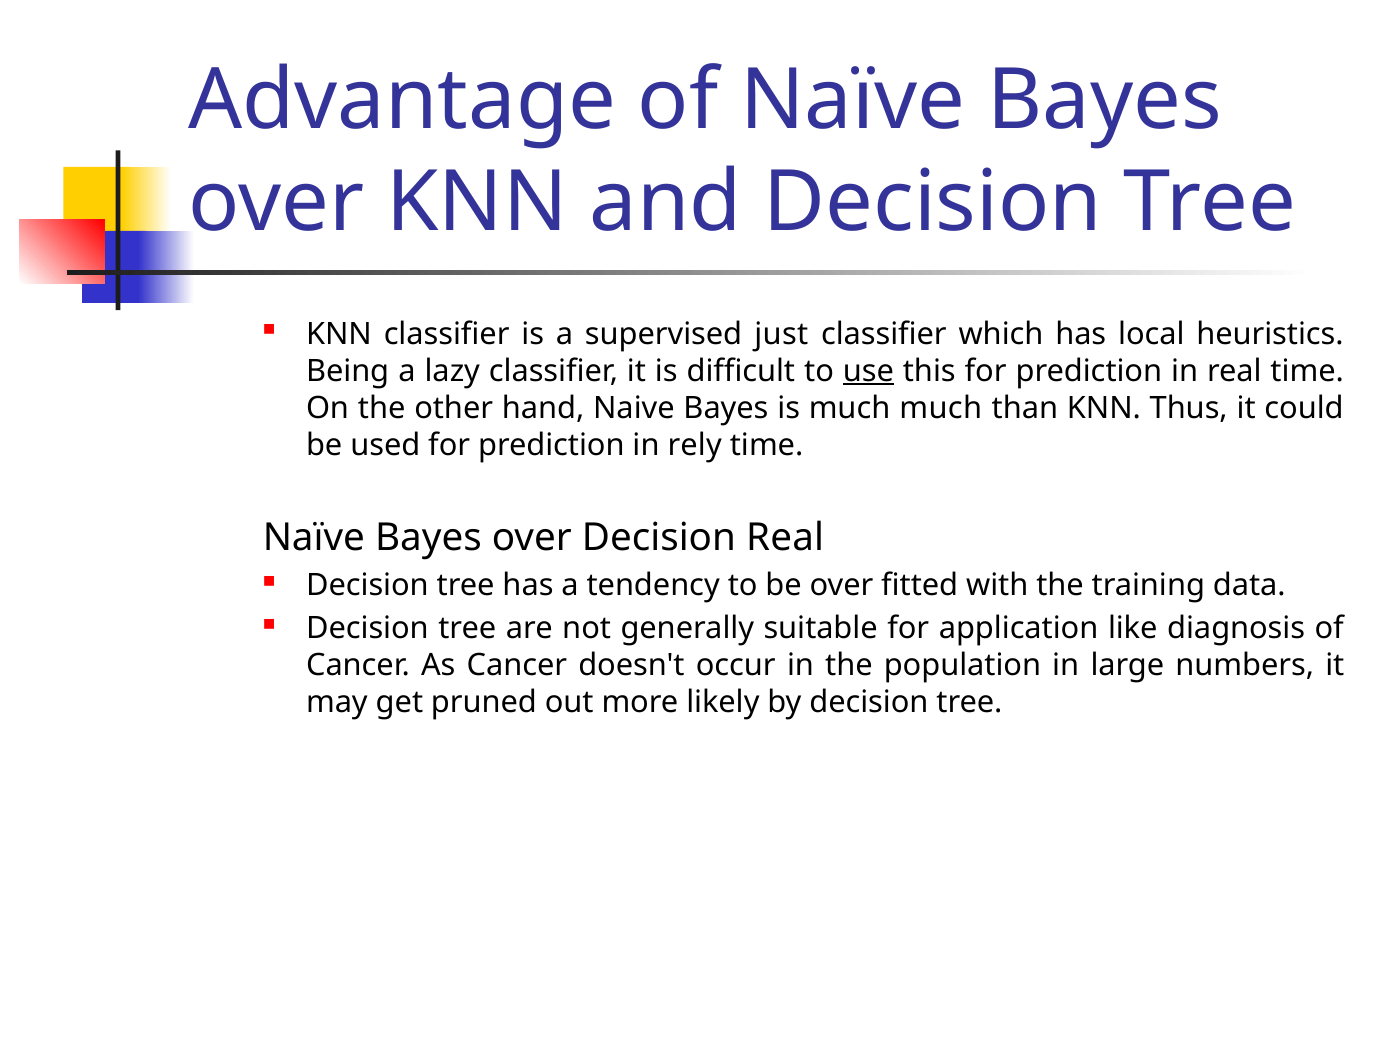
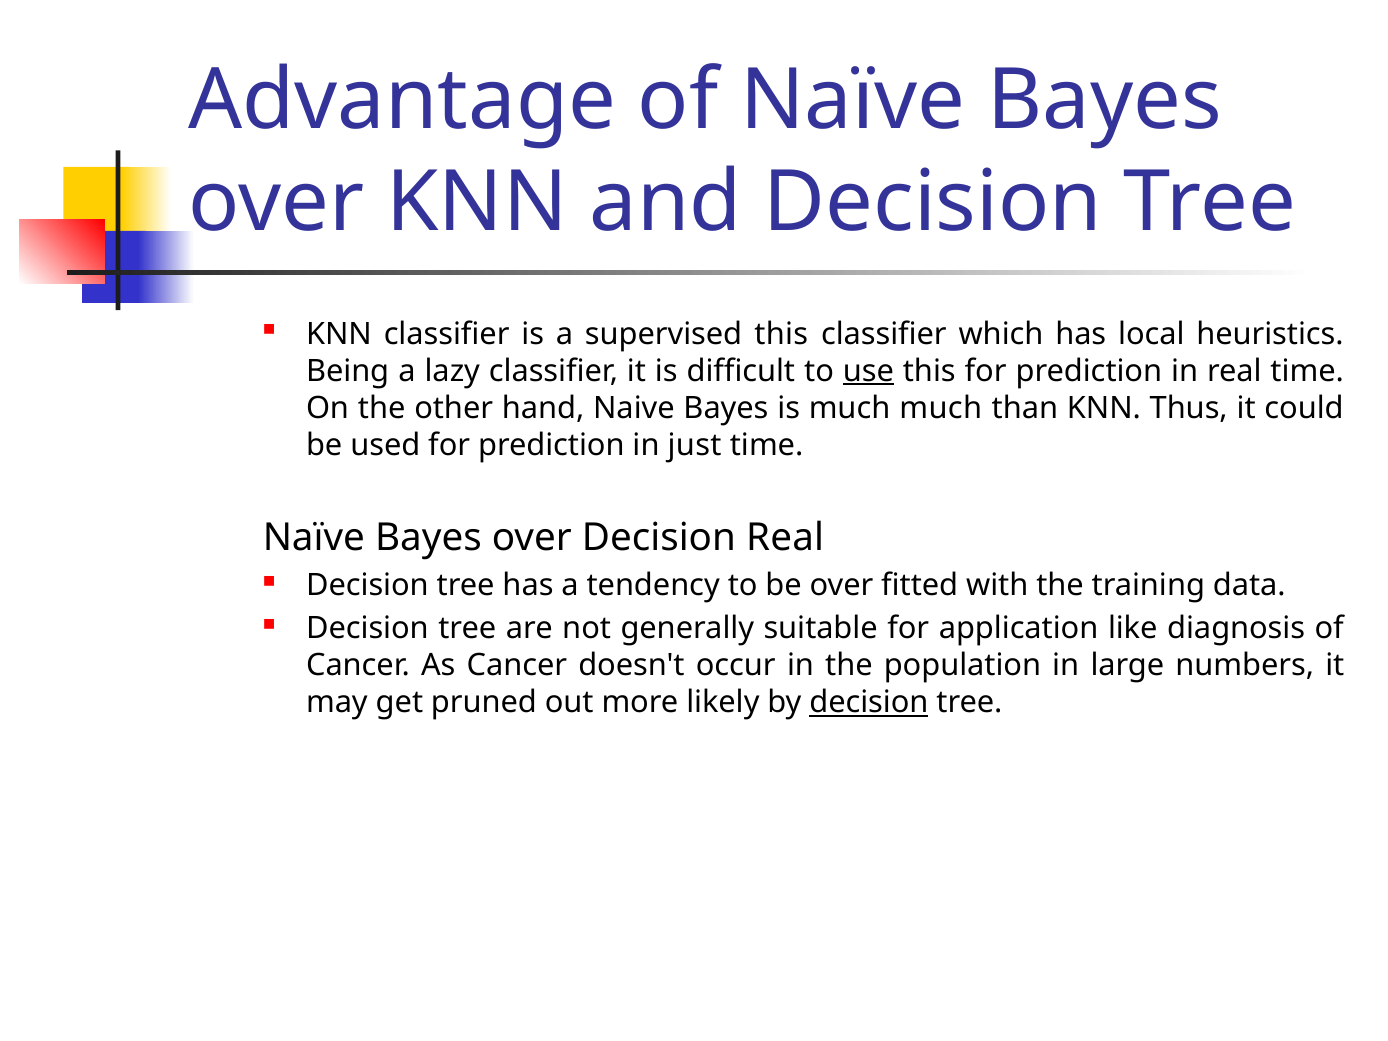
supervised just: just -> this
rely: rely -> just
decision at (869, 702) underline: none -> present
